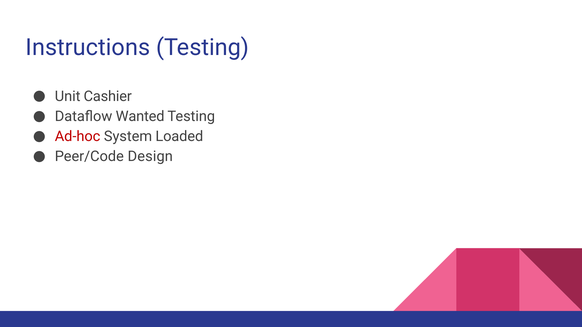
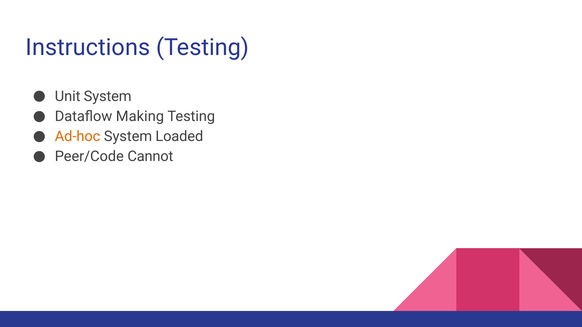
Unit Cashier: Cashier -> System
Wanted: Wanted -> Making
Ad-hoc colour: red -> orange
Design: Design -> Cannot
